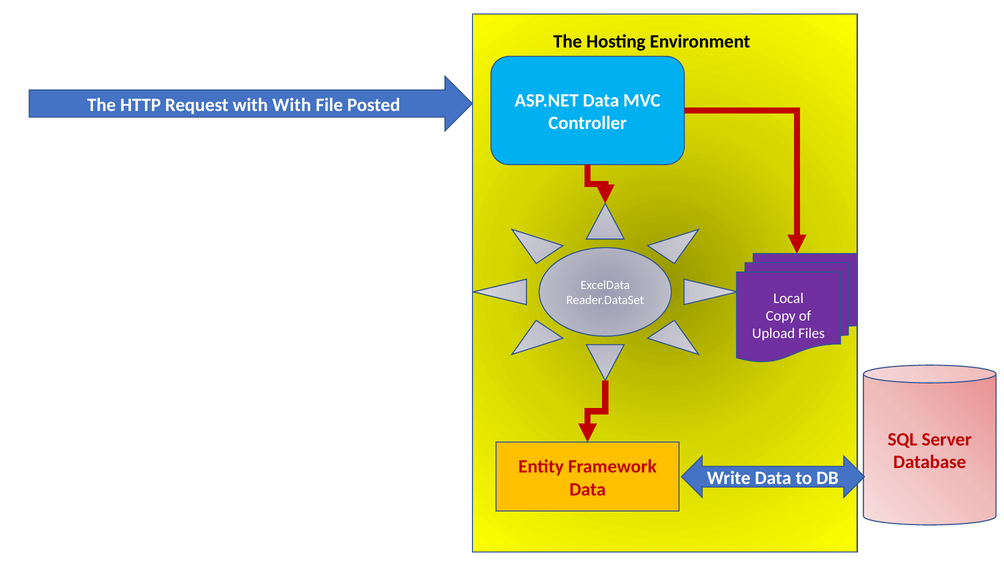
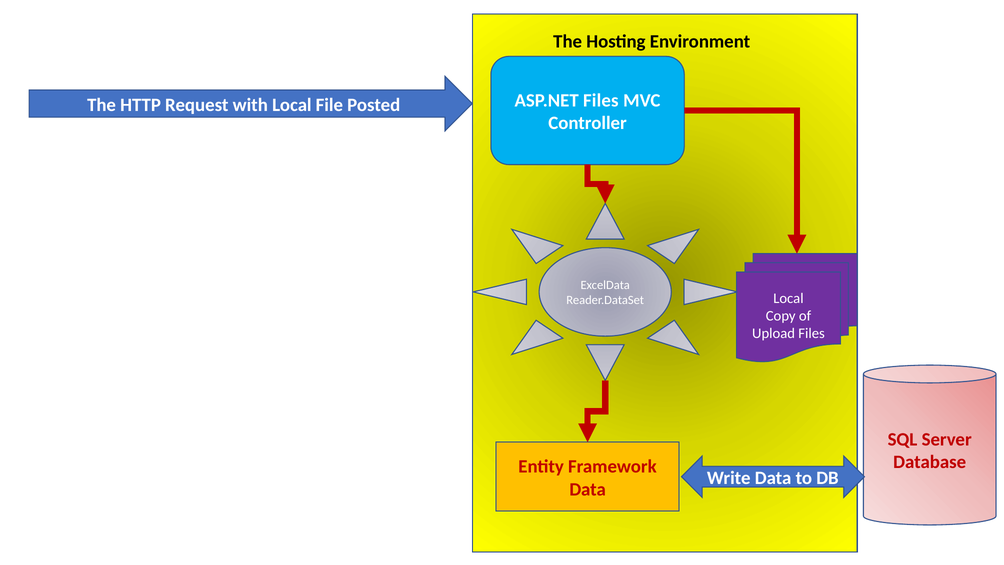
ASP.NET Data: Data -> Files
with With: With -> Local
